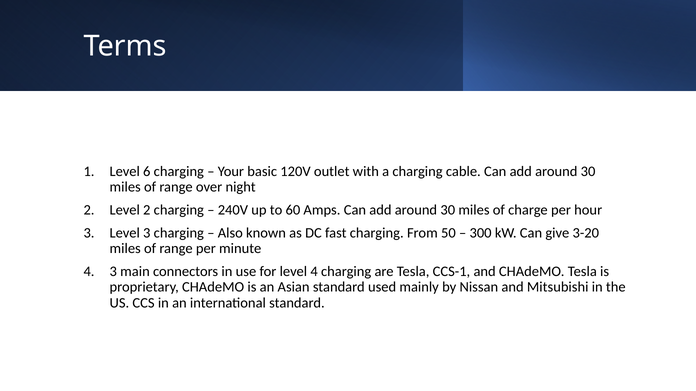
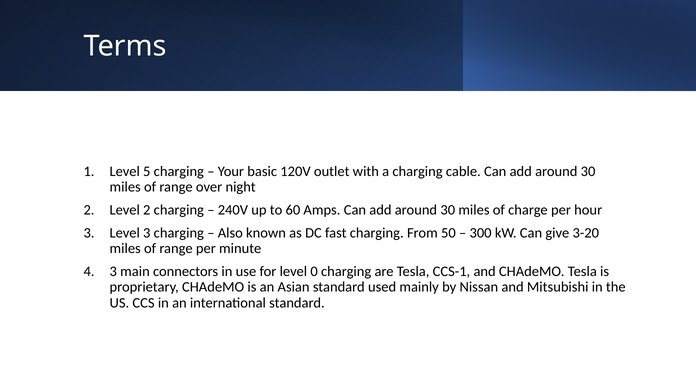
6: 6 -> 5
level 4: 4 -> 0
